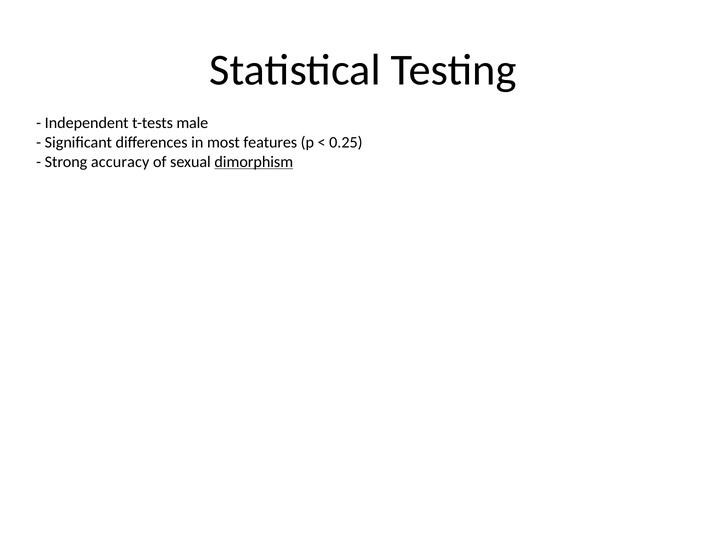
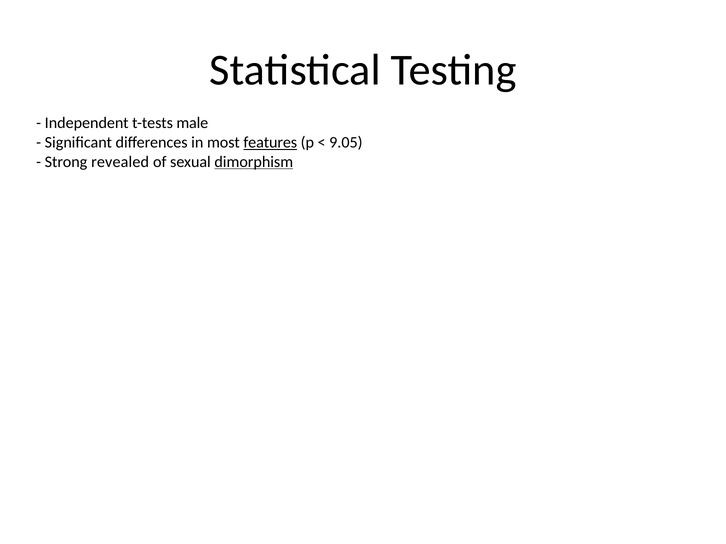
features underline: none -> present
0.25: 0.25 -> 9.05
accuracy: accuracy -> revealed
